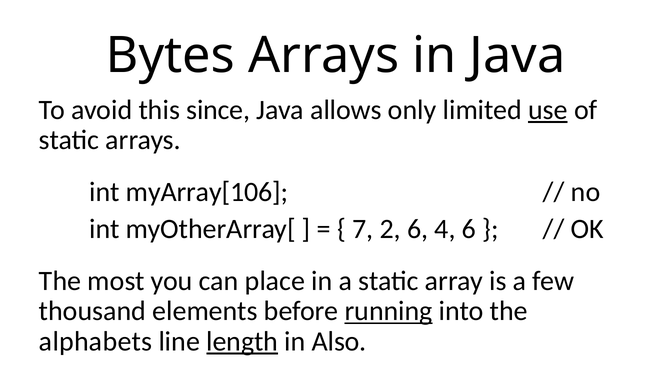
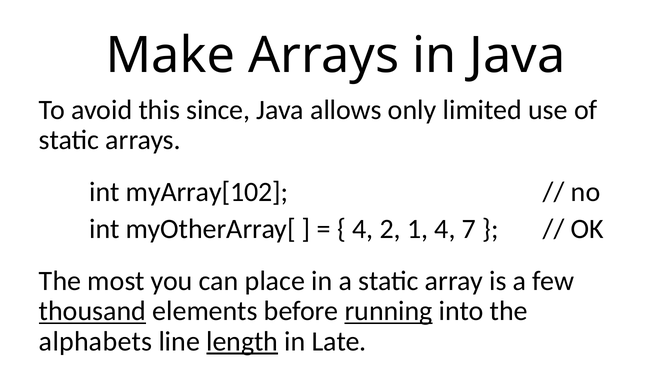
Bytes: Bytes -> Make
use underline: present -> none
myArray[106: myArray[106 -> myArray[102
7 at (363, 229): 7 -> 4
2 6: 6 -> 1
4 6: 6 -> 7
thousand underline: none -> present
Also: Also -> Late
